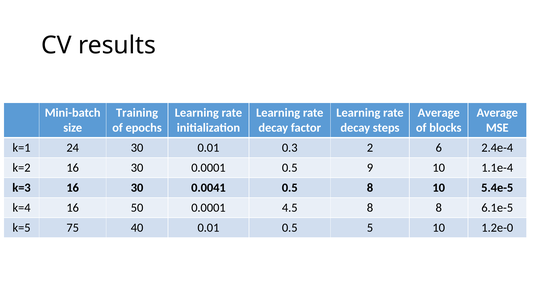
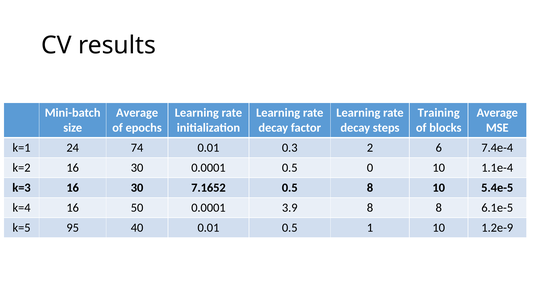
Training at (137, 113): Training -> Average
Average at (439, 113): Average -> Training
24 30: 30 -> 74
2.4e-4: 2.4e-4 -> 7.4e-4
9: 9 -> 0
0.0041: 0.0041 -> 7.1652
4.5: 4.5 -> 3.9
75: 75 -> 95
5: 5 -> 1
1.2e-0: 1.2e-0 -> 1.2e-9
